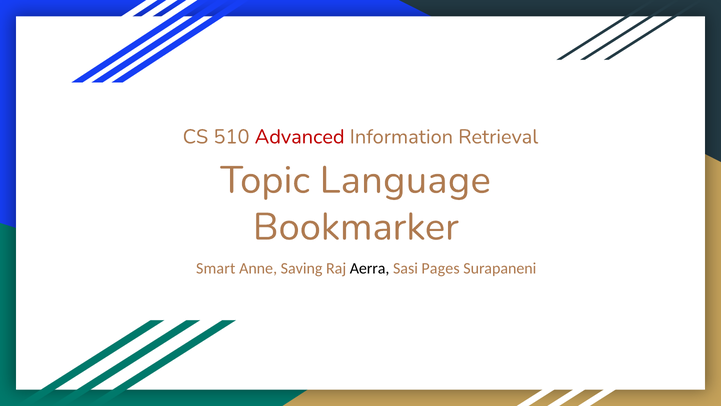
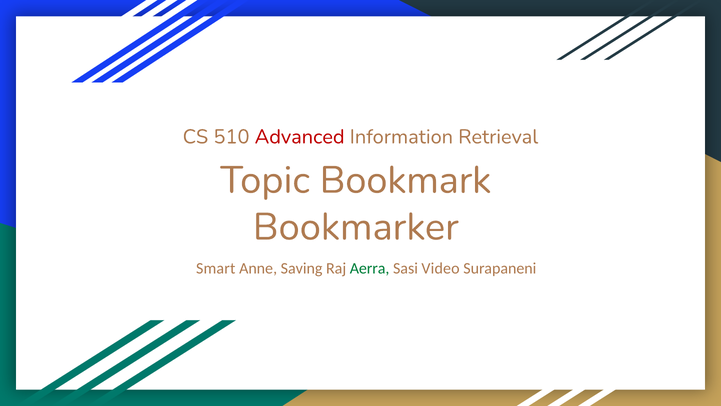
Language: Language -> Bookmark
Aerra colour: black -> green
Pages: Pages -> Video
